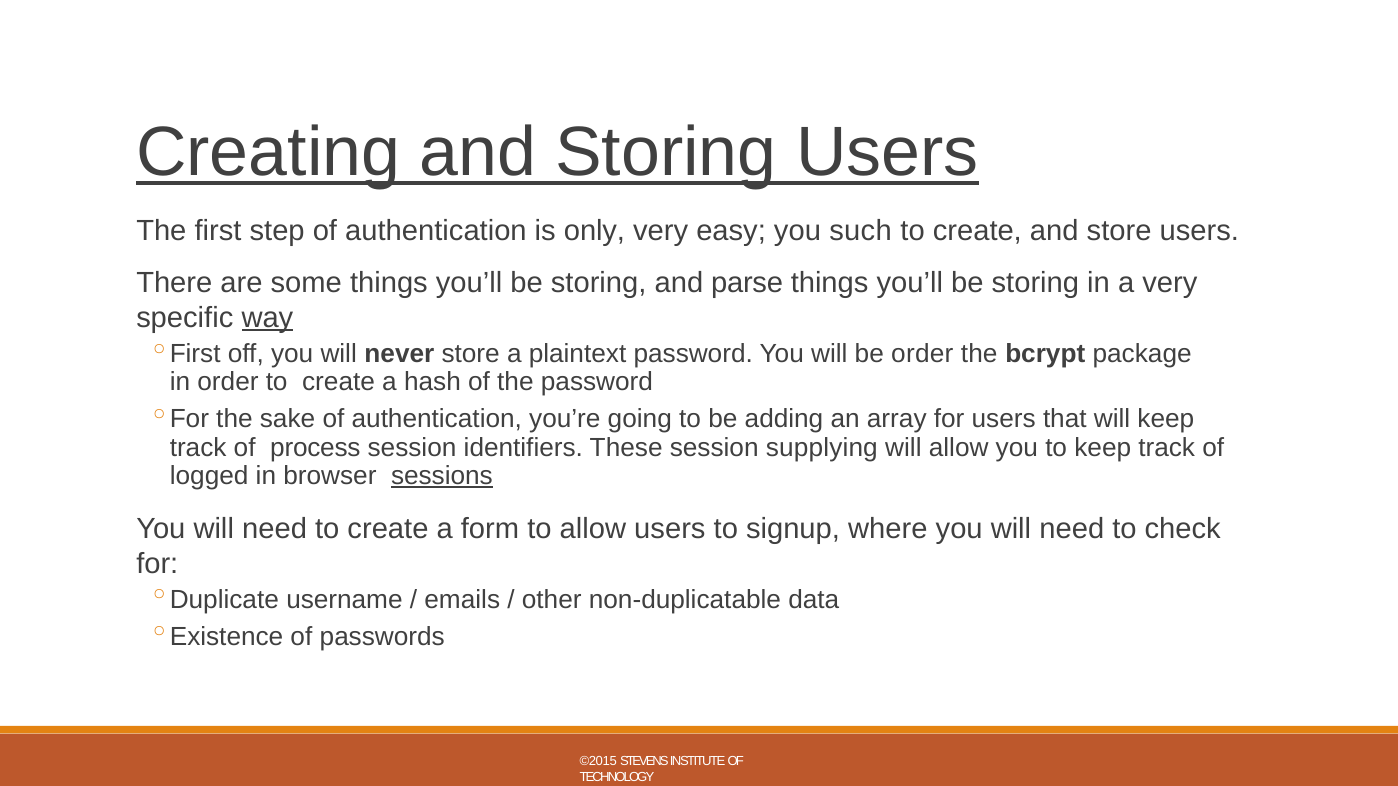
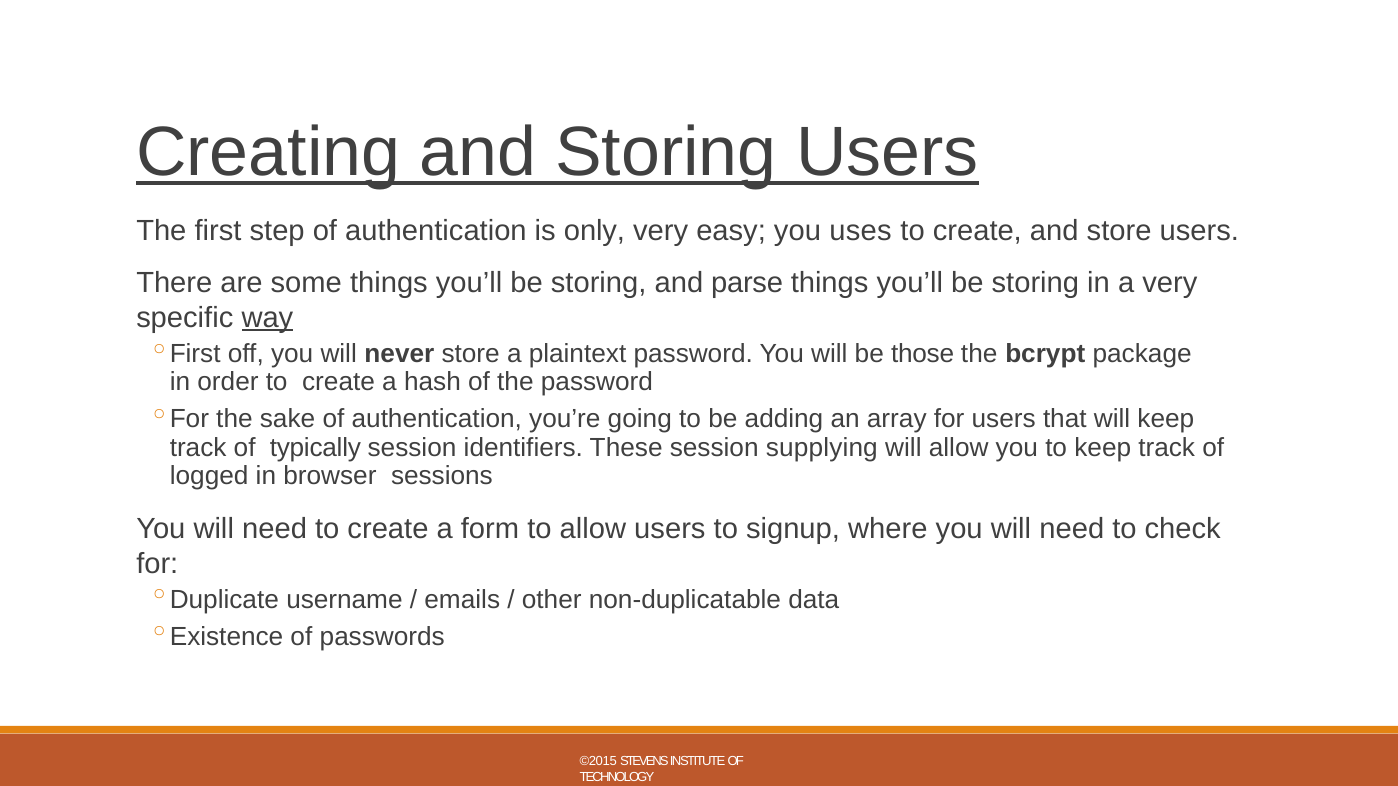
such: such -> uses
be order: order -> those
process: process -> typically
sessions underline: present -> none
